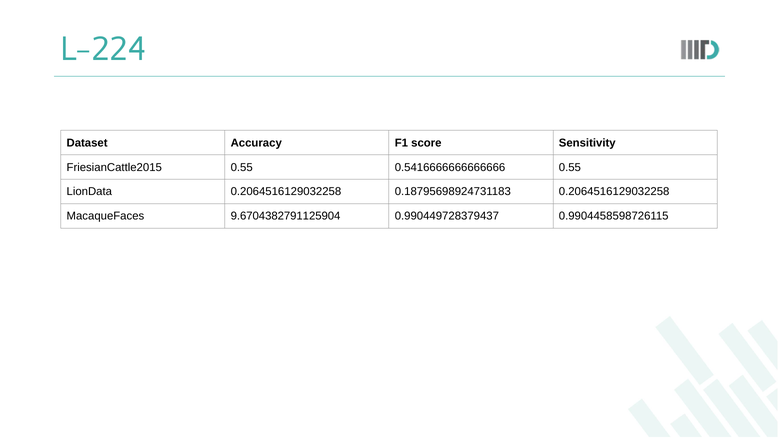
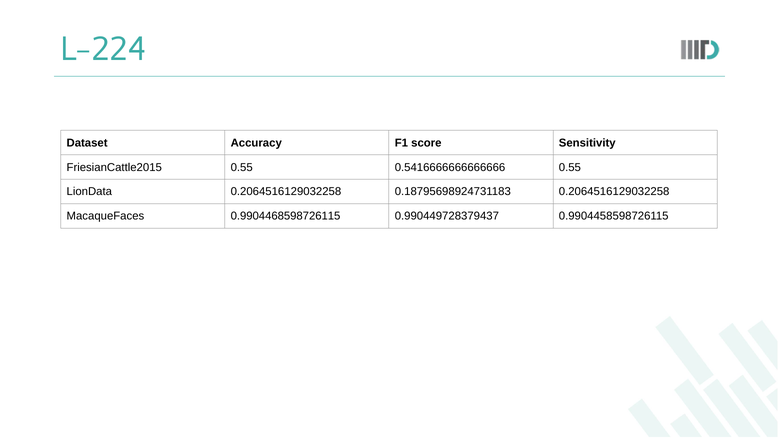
9.6704382791125904: 9.6704382791125904 -> 0.9904468598726115
